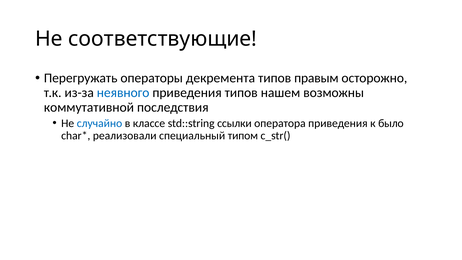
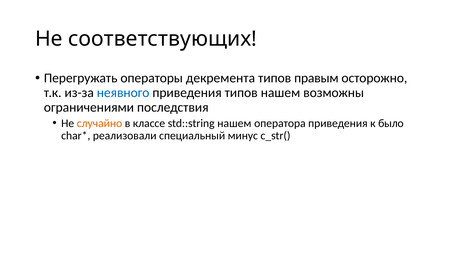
соответствующие: соответствующие -> соответствующих
коммутативной: коммутативной -> ограничениями
случайно colour: blue -> orange
std::string ссылки: ссылки -> нашем
типом: типом -> минус
